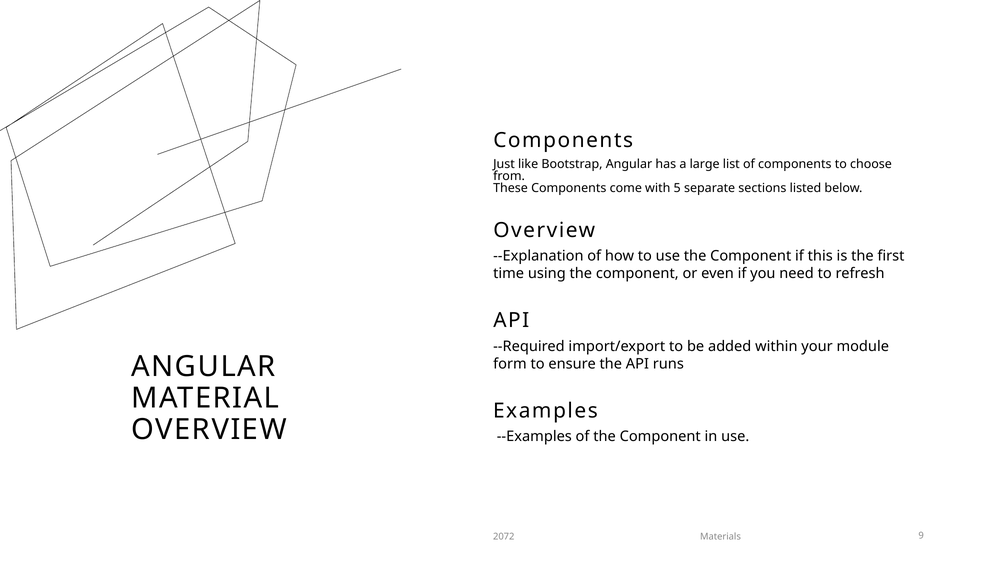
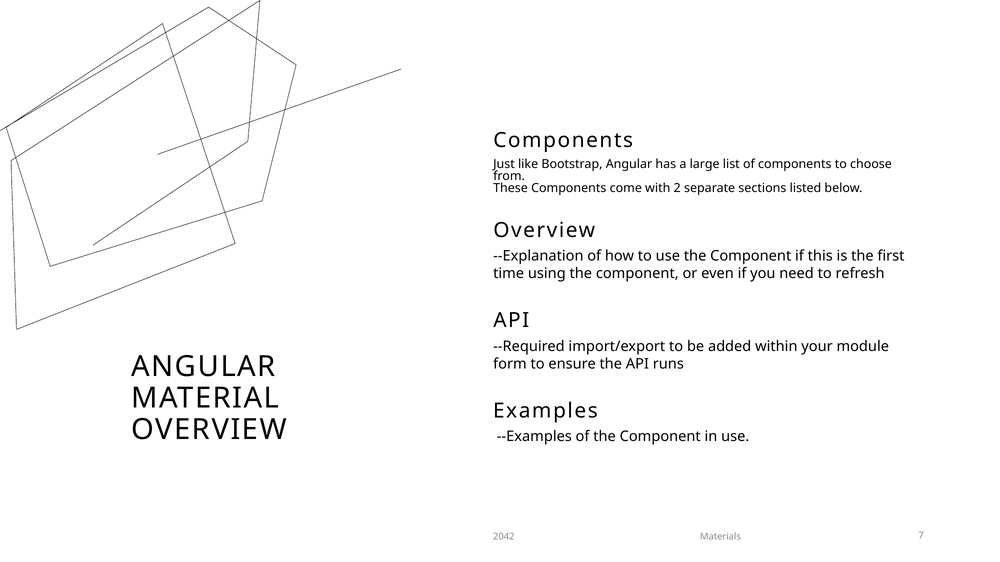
5: 5 -> 2
2072: 2072 -> 2042
9: 9 -> 7
